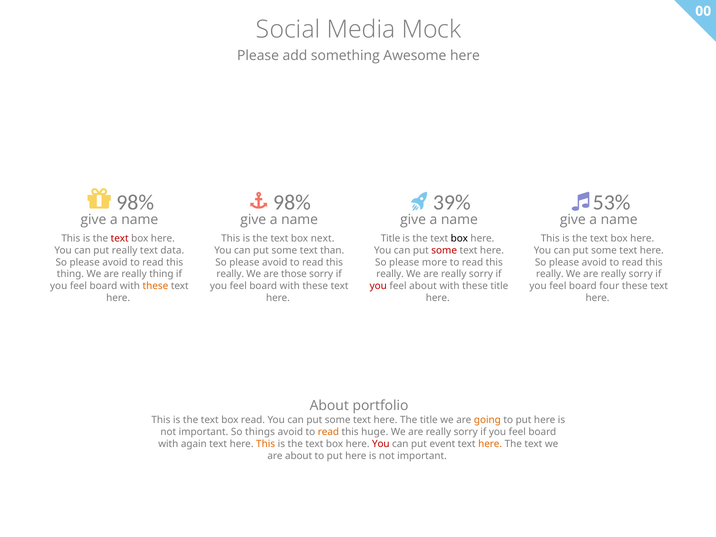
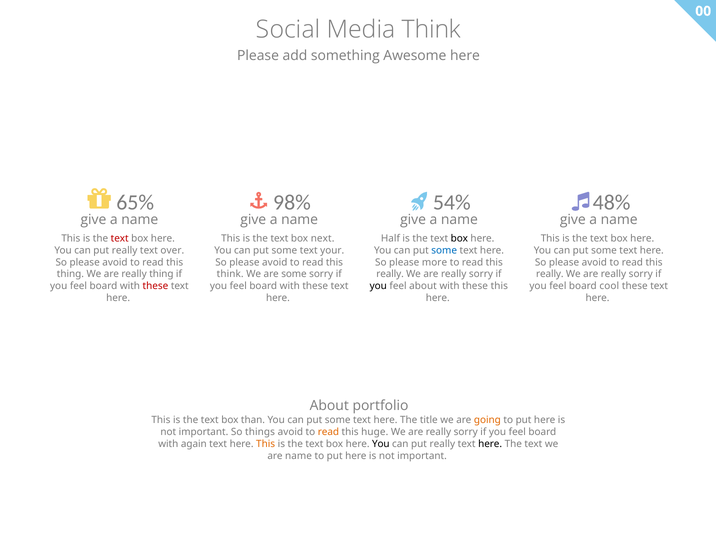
Media Mock: Mock -> Think
98% at (135, 203): 98% -> 65%
39%: 39% -> 54%
53%: 53% -> 48%
Title at (391, 238): Title -> Half
data: data -> over
than: than -> your
some at (444, 250) colour: red -> blue
really at (230, 274): really -> think
are those: those -> some
these at (155, 286) colour: orange -> red
you at (378, 286) colour: red -> black
these title: title -> this
four: four -> cool
box read: read -> than
You at (381, 444) colour: red -> black
event at (442, 444): event -> really
here at (490, 444) colour: orange -> black
are about: about -> name
